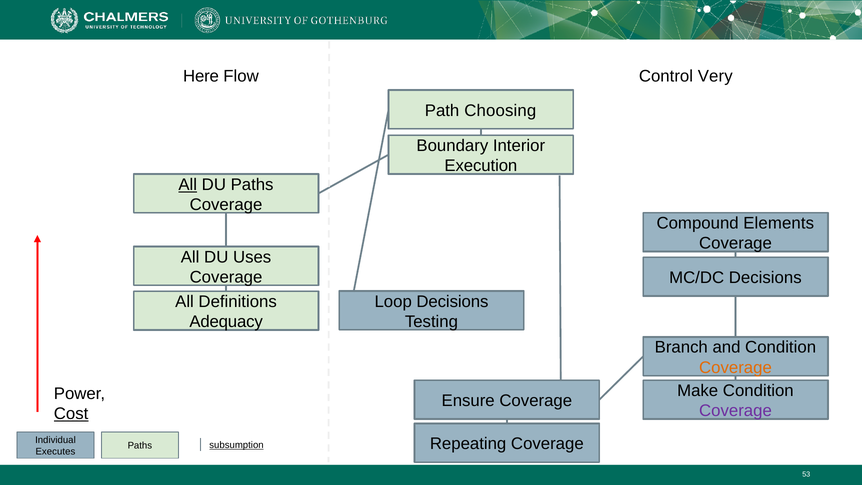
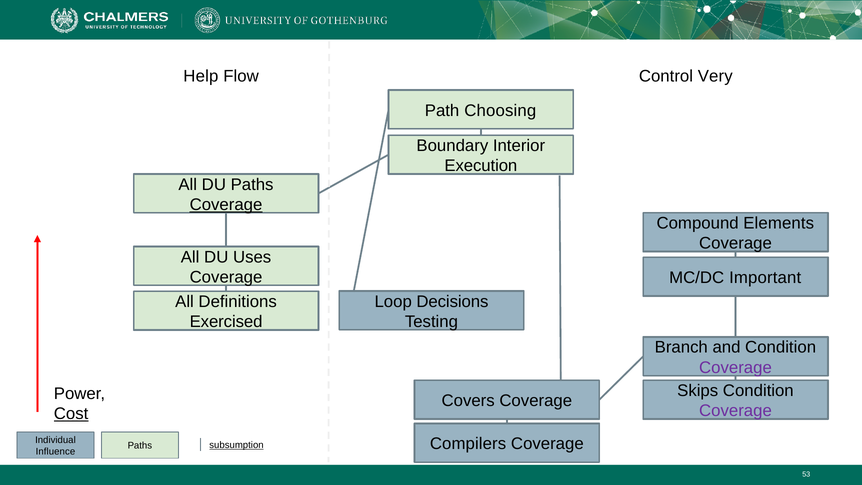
Here: Here -> Help
All at (188, 185) underline: present -> none
Coverage at (226, 205) underline: none -> present
MC/DC Decisions: Decisions -> Important
Adequacy: Adequacy -> Exercised
Coverage at (735, 368) colour: orange -> purple
Make: Make -> Skips
Ensure: Ensure -> Covers
Repeating: Repeating -> Compilers
Executes: Executes -> Influence
